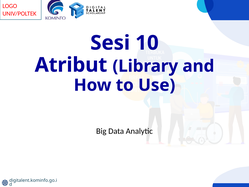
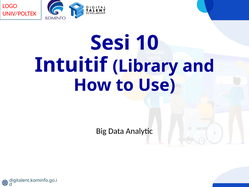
Atribut: Atribut -> Intuitif
